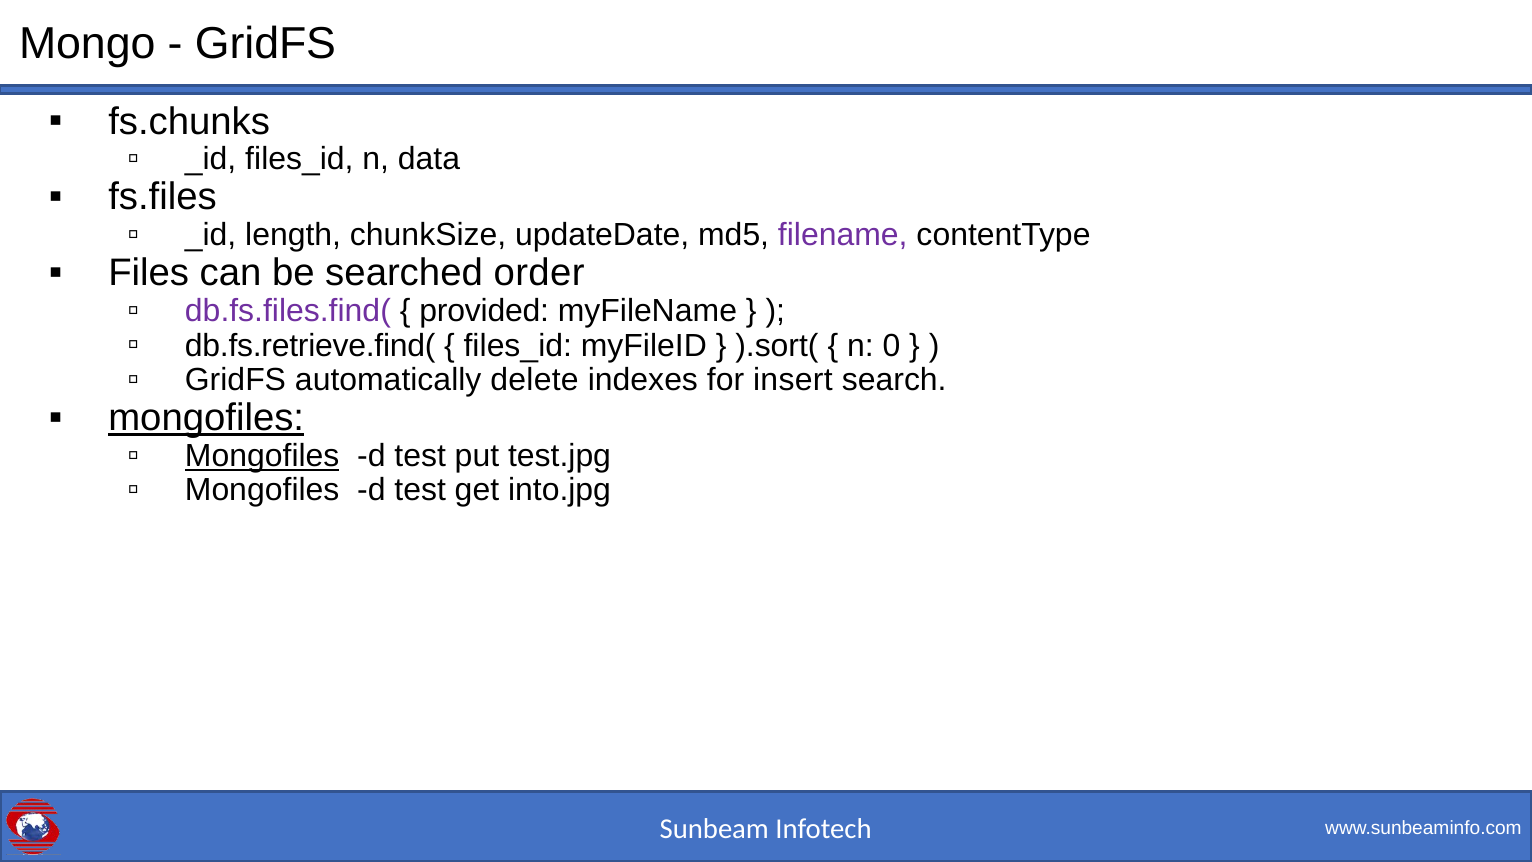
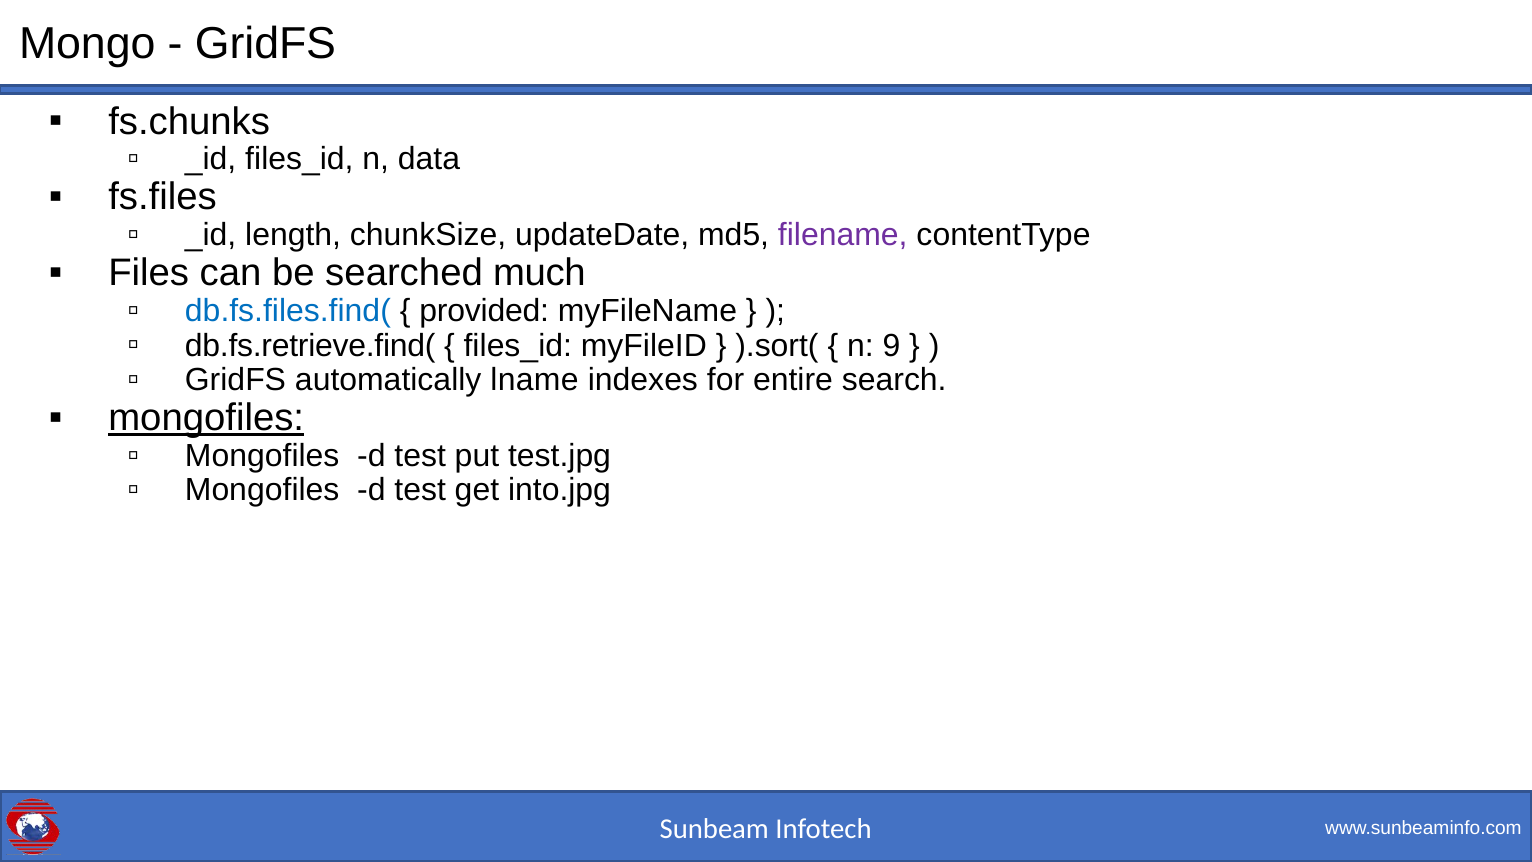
order: order -> much
db.fs.files.find( colour: purple -> blue
0: 0 -> 9
delete: delete -> lname
insert: insert -> entire
Mongofiles at (262, 456) underline: present -> none
